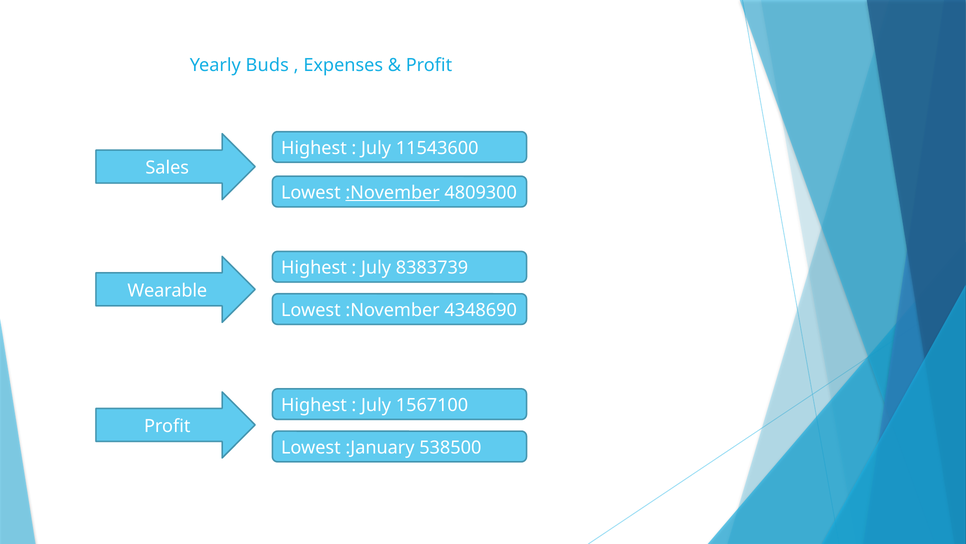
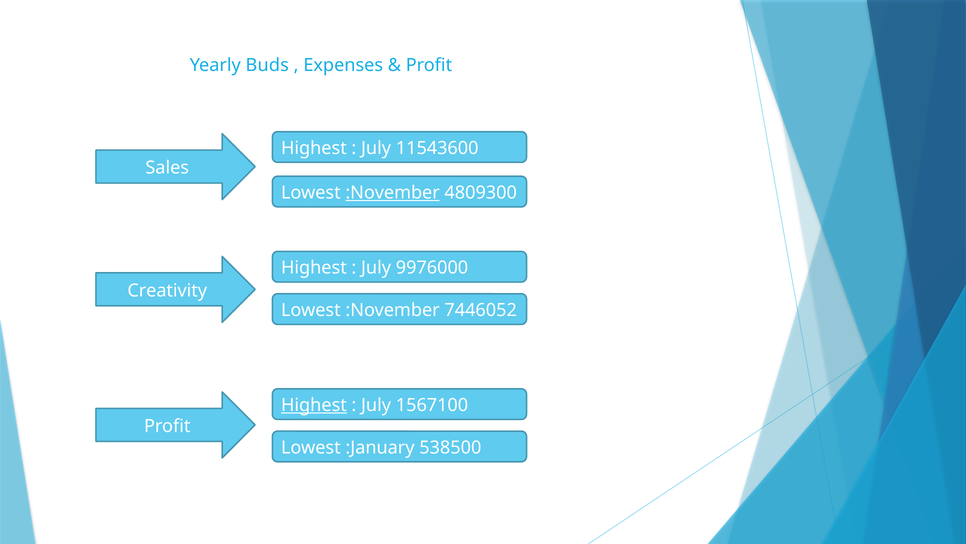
8383739: 8383739 -> 9976000
Wearable: Wearable -> Creativity
4348690: 4348690 -> 7446052
Highest at (314, 405) underline: none -> present
